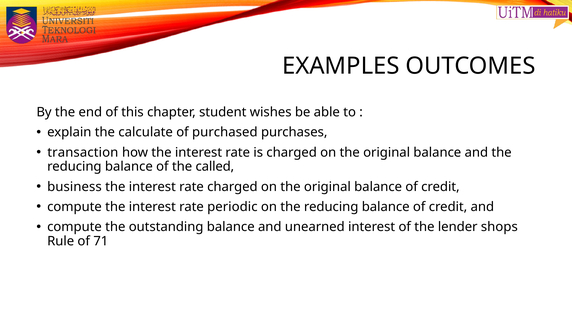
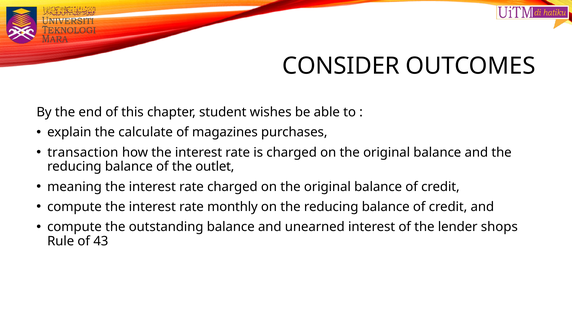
EXAMPLES: EXAMPLES -> CONSIDER
purchased: purchased -> magazines
called: called -> outlet
business: business -> meaning
periodic: periodic -> monthly
71: 71 -> 43
